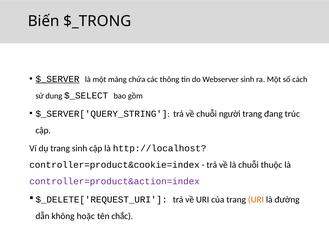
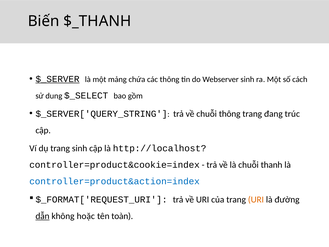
$_TRONG: $_TRONG -> $_THANH
chuỗi người: người -> thông
thuộc: thuộc -> thanh
controller=product&action=index colour: purple -> blue
$_DELETE['REQUEST_URI: $_DELETE['REQUEST_URI -> $_FORMAT['REQUEST_URI
dẫn underline: none -> present
chắc: chắc -> toàn
